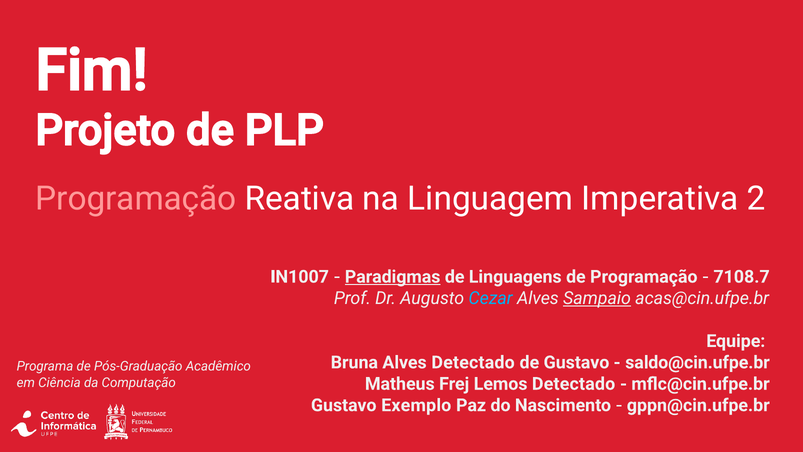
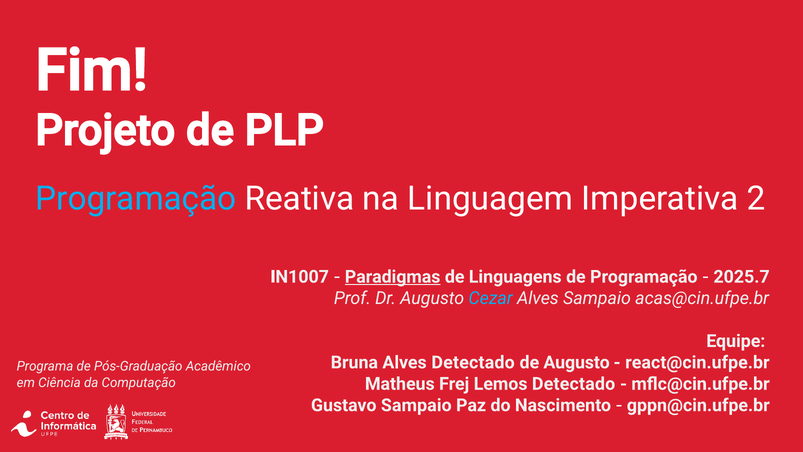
Programação at (136, 198) colour: pink -> light blue
7108.7: 7108.7 -> 2025.7
Sampaio at (597, 298) underline: present -> none
de Gustavo: Gustavo -> Augusto
saldo@cin.ufpe.br: saldo@cin.ufpe.br -> react@cin.ufpe.br
Gustavo Exemplo: Exemplo -> Sampaio
